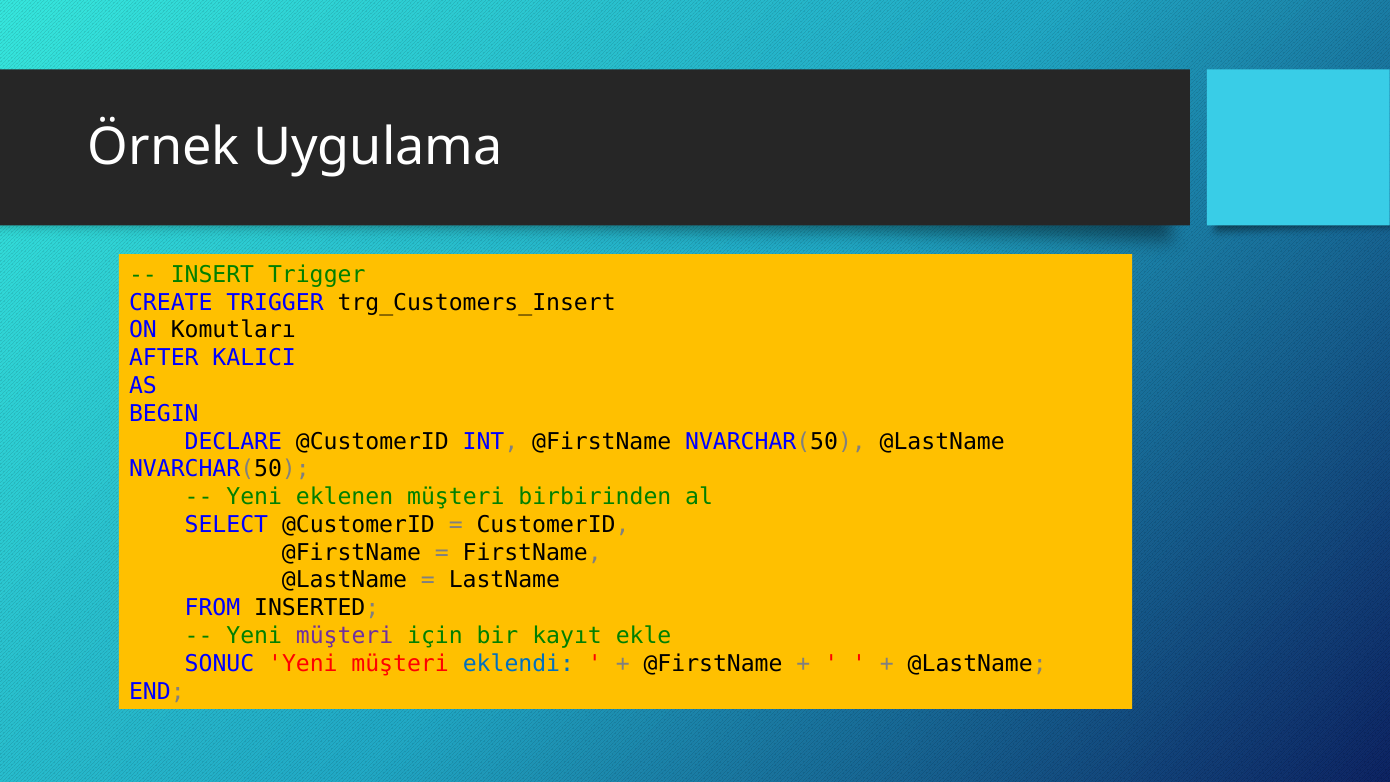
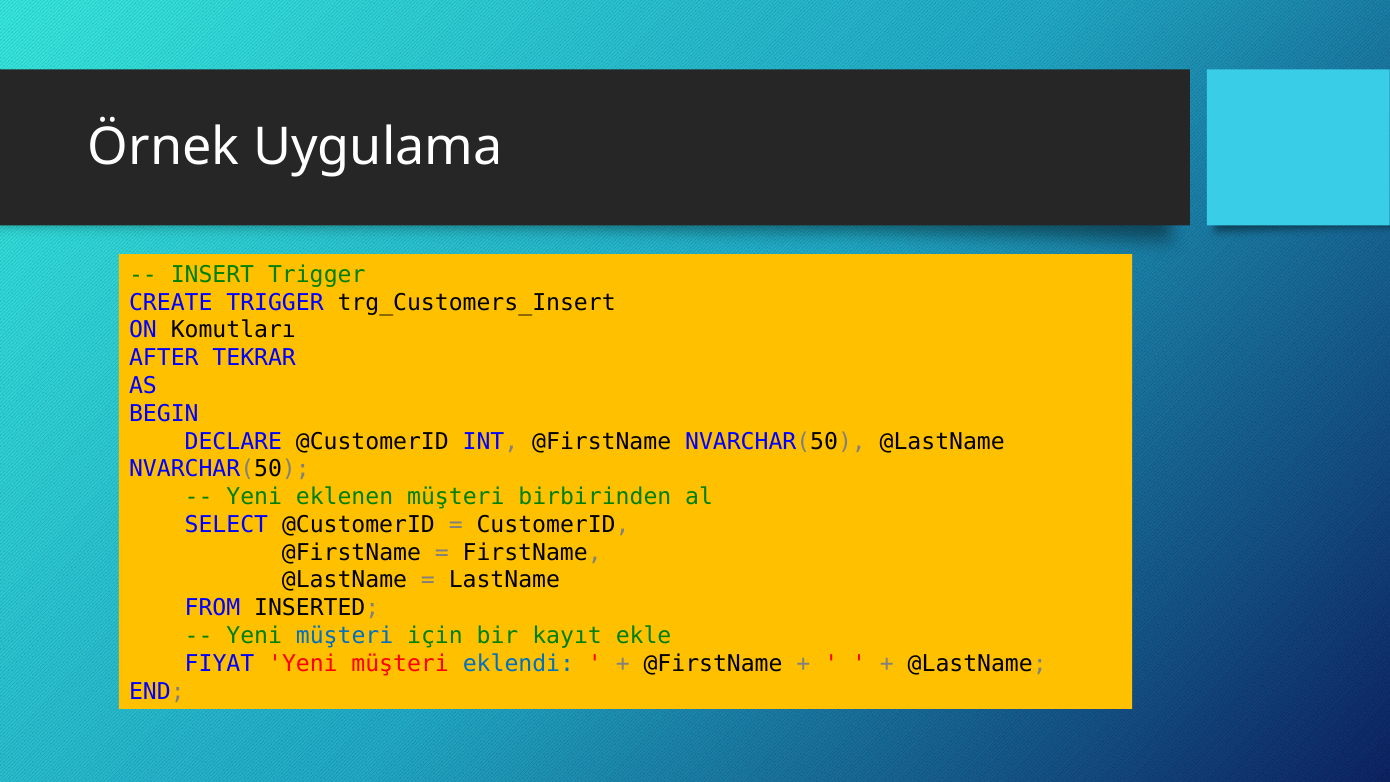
KALICI: KALICI -> TEKRAR
müşteri at (345, 636) colour: purple -> blue
SONUC: SONUC -> FIYAT
